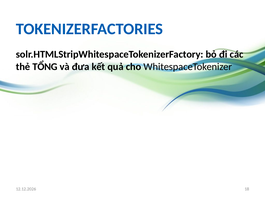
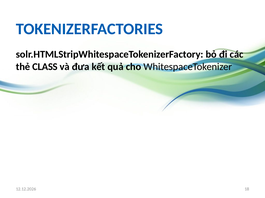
TỔNG: TỔNG -> CLASS
